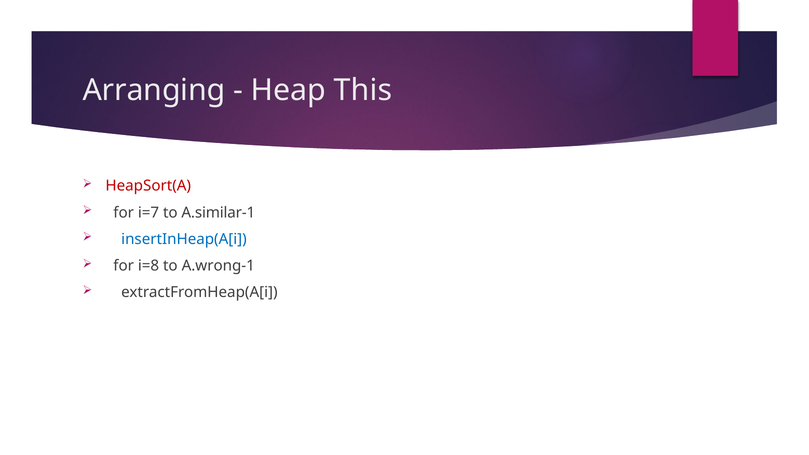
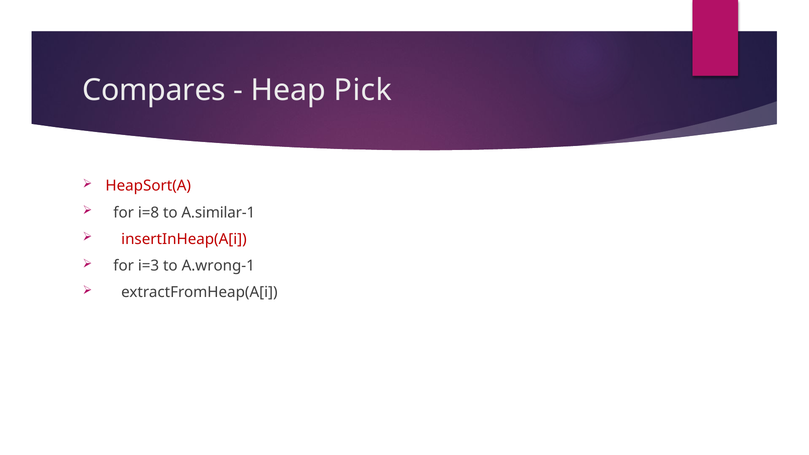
Arranging: Arranging -> Compares
This: This -> Pick
i=7: i=7 -> i=8
insertInHeap(A[i colour: blue -> red
i=8: i=8 -> i=3
